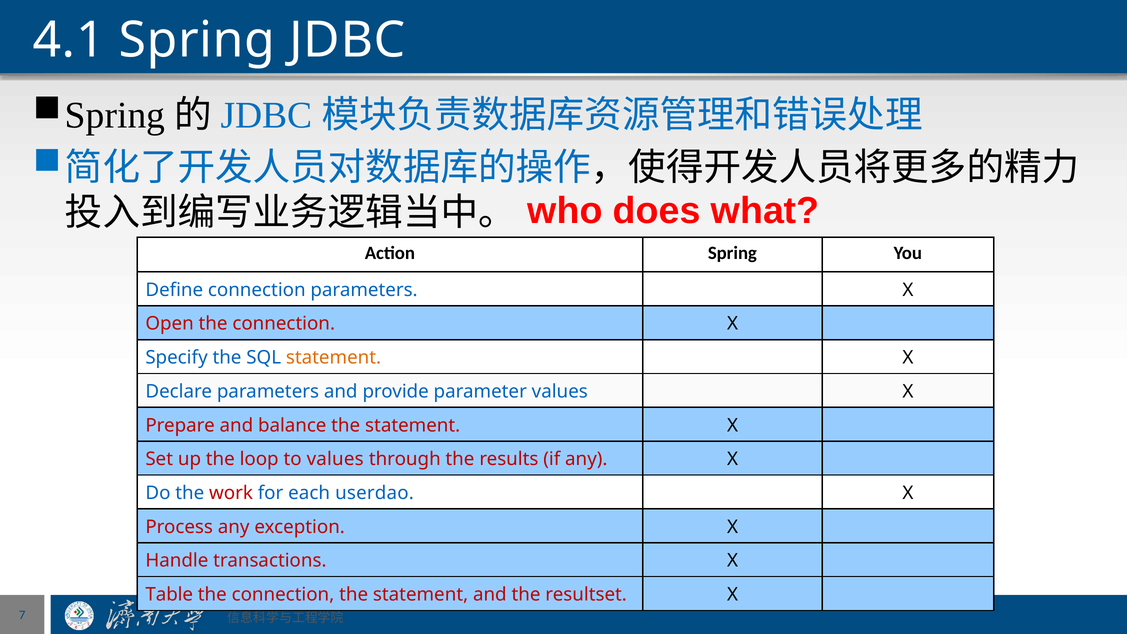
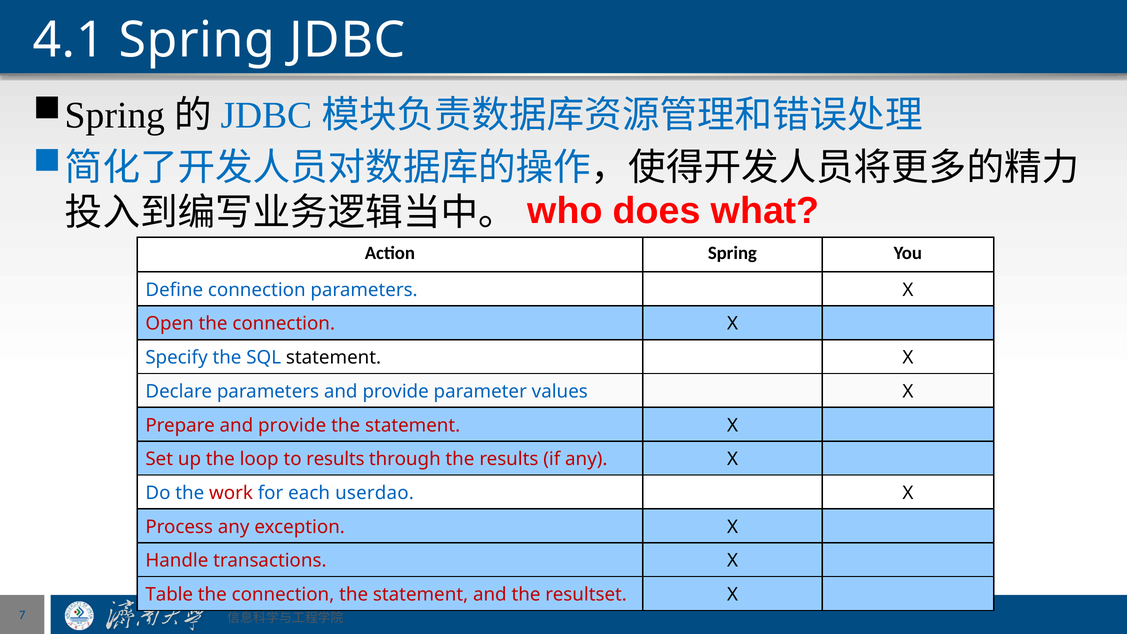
statement at (334, 358) colour: orange -> black
Prepare and balance: balance -> provide
to values: values -> results
